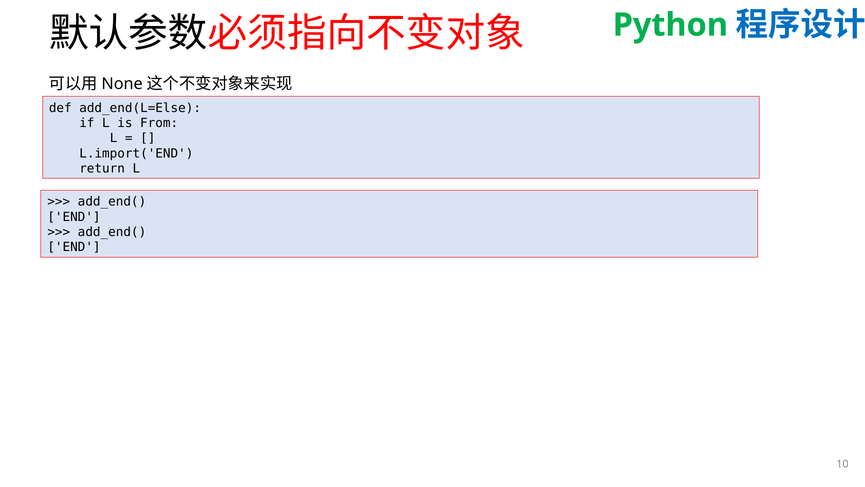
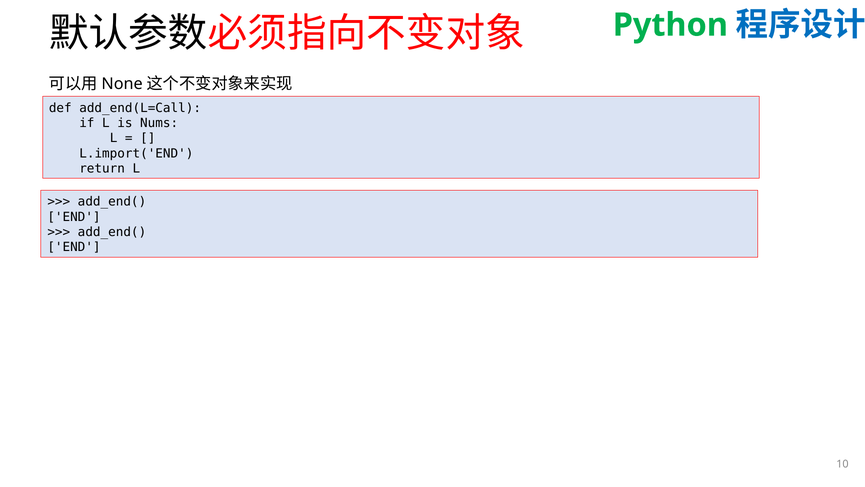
add_end(L=Else: add_end(L=Else -> add_end(L=Call
From: From -> Nums
